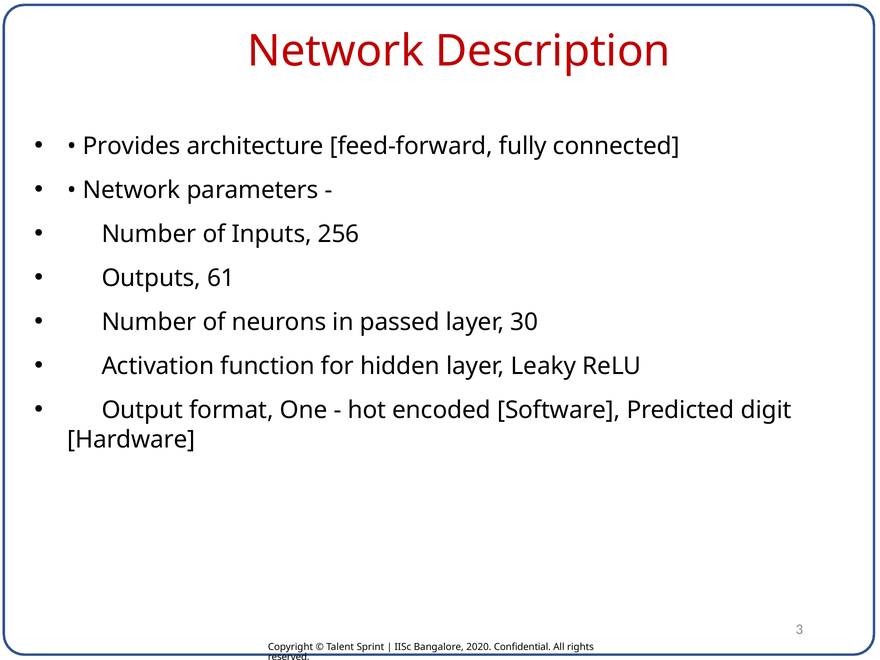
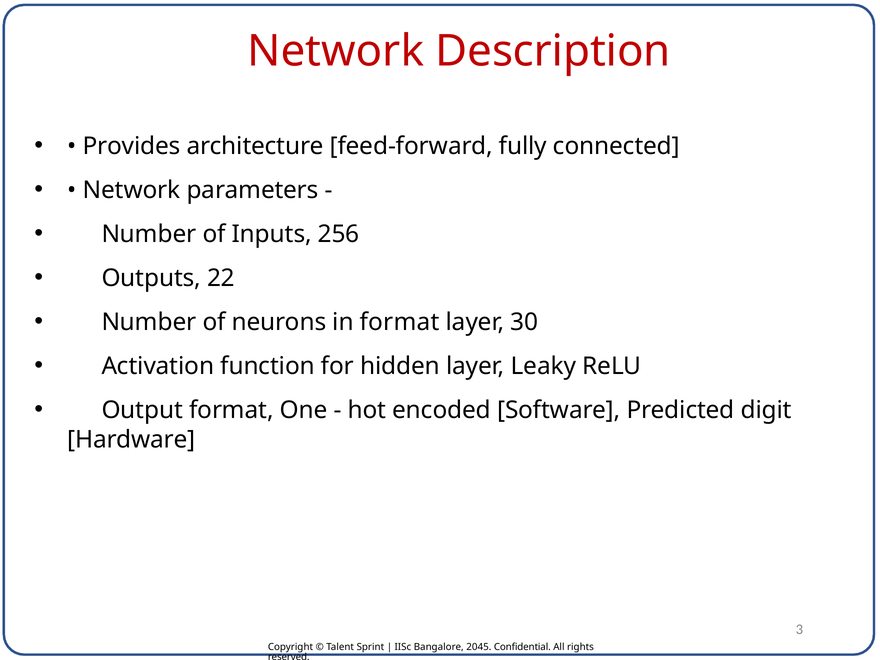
61: 61 -> 22
in passed: passed -> format
2020: 2020 -> 2045
